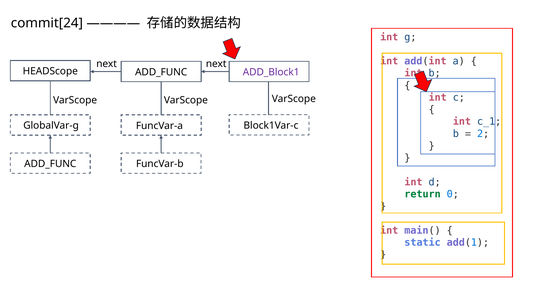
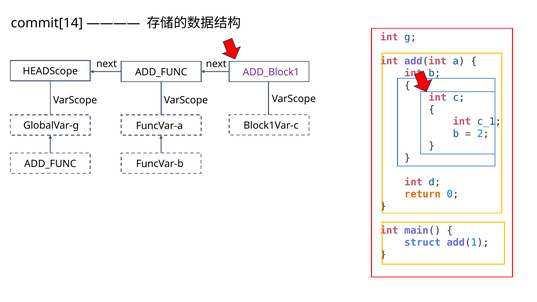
commit[24: commit[24 -> commit[14
return colour: green -> orange
static: static -> struct
